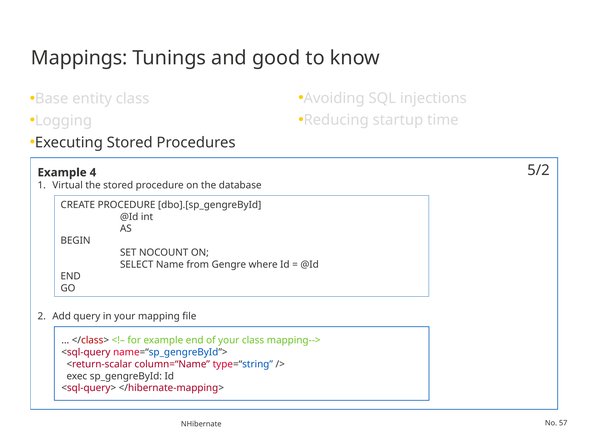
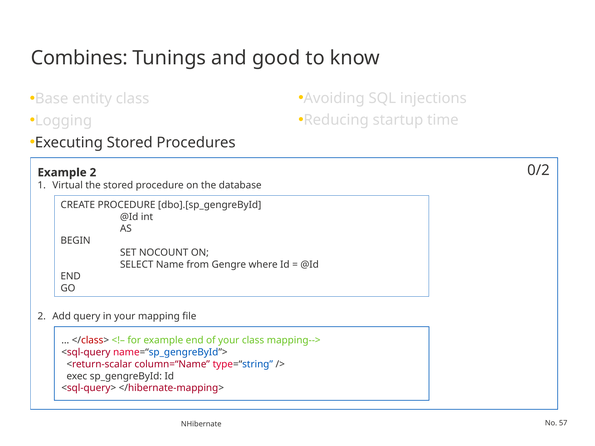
Mappings: Mappings -> Combines
5/2: 5/2 -> 0/2
Example 4: 4 -> 2
